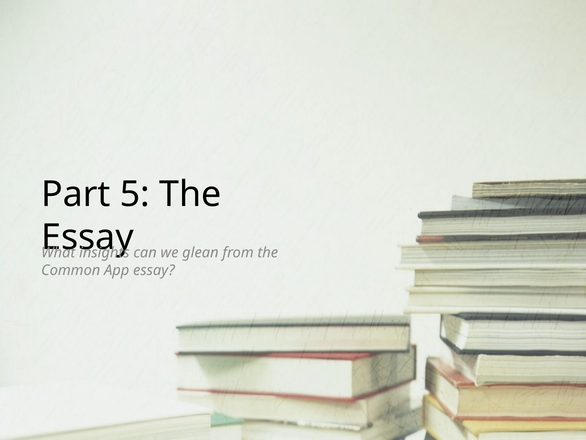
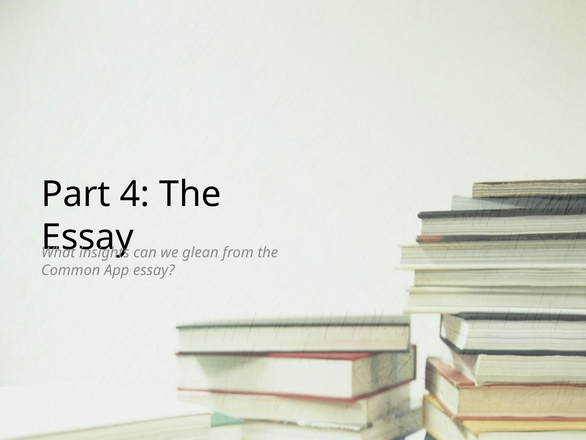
5: 5 -> 4
